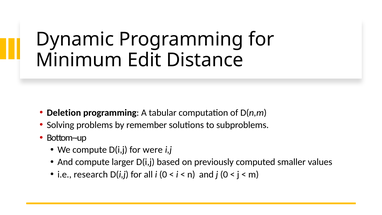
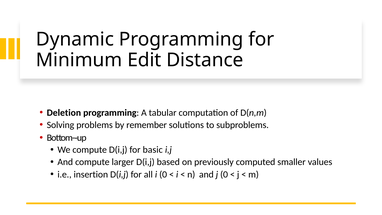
were: were -> basic
research: research -> insertion
